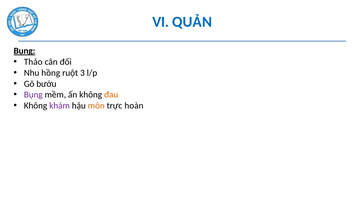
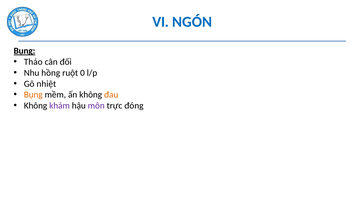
QUẢN: QUẢN -> NGÓN
3: 3 -> 0
bướu: bướu -> nhiệt
Bụng at (33, 95) colour: purple -> orange
môn colour: orange -> purple
hoàn: hoàn -> đóng
